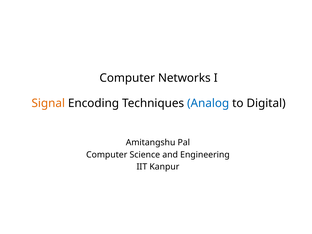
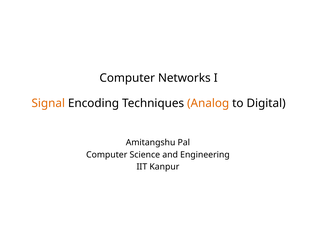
Analog colour: blue -> orange
